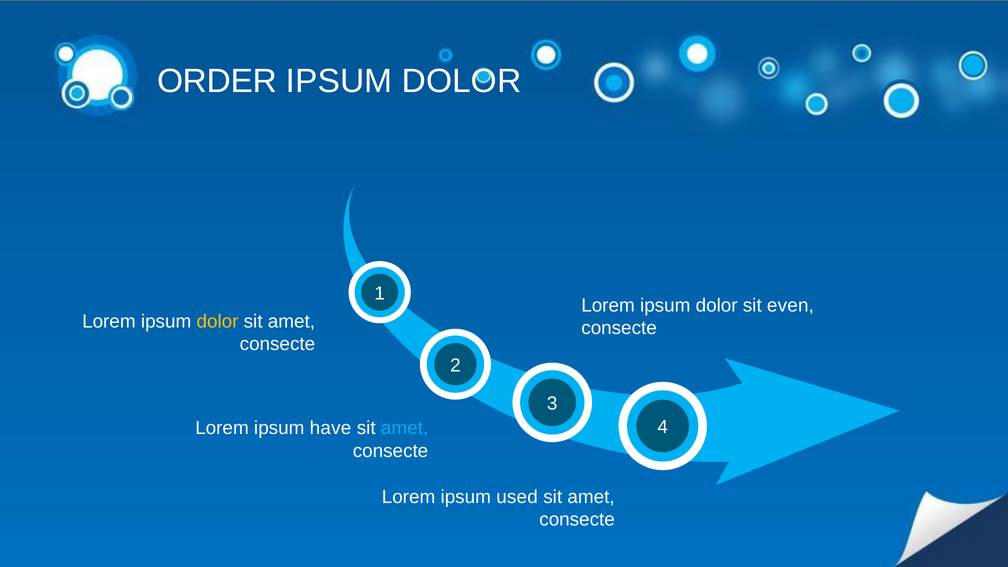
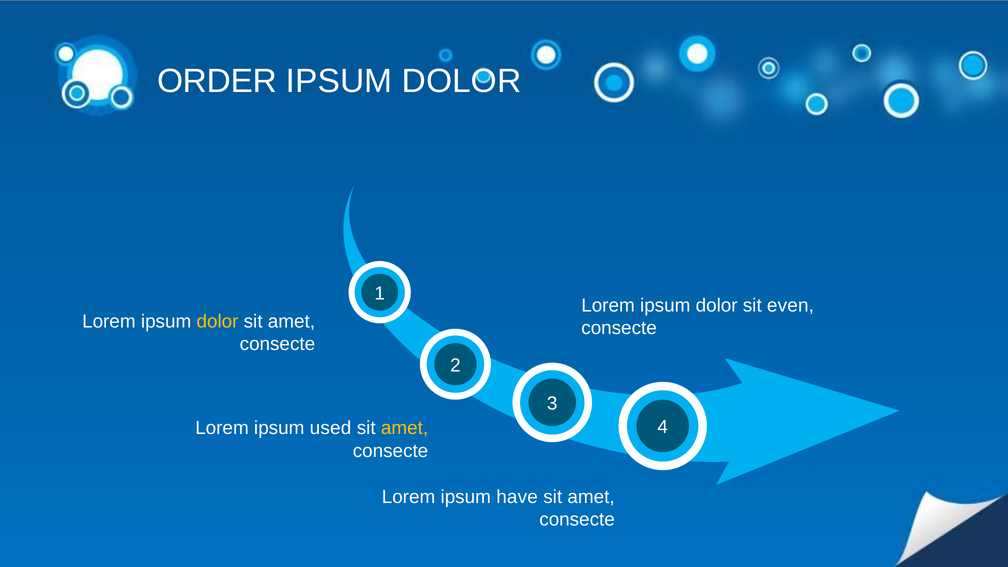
have: have -> used
amet at (405, 428) colour: light blue -> yellow
used: used -> have
